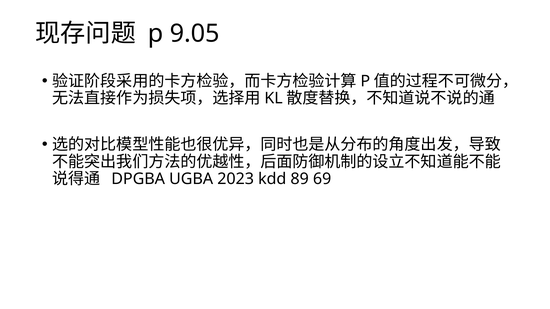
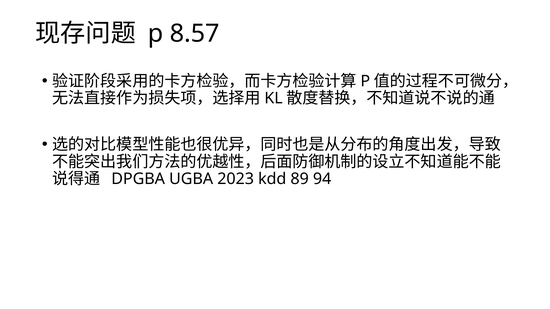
9.05: 9.05 -> 8.57
69: 69 -> 94
